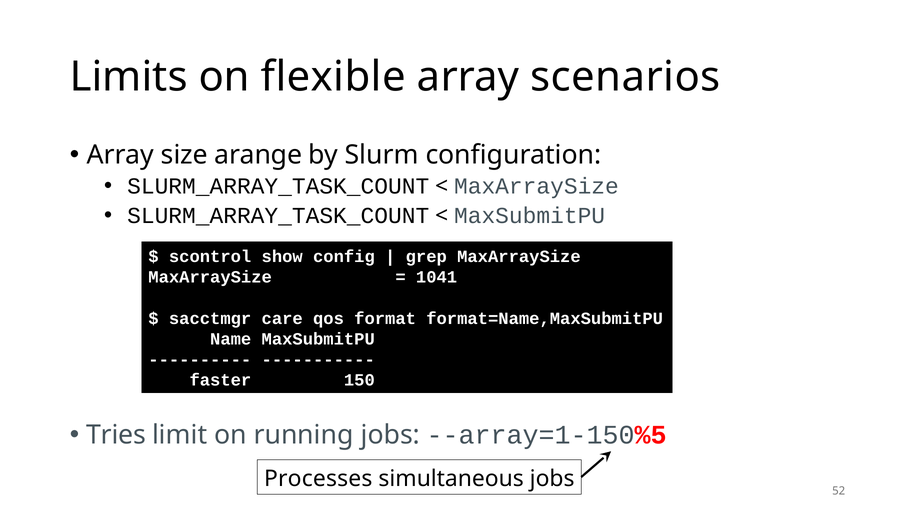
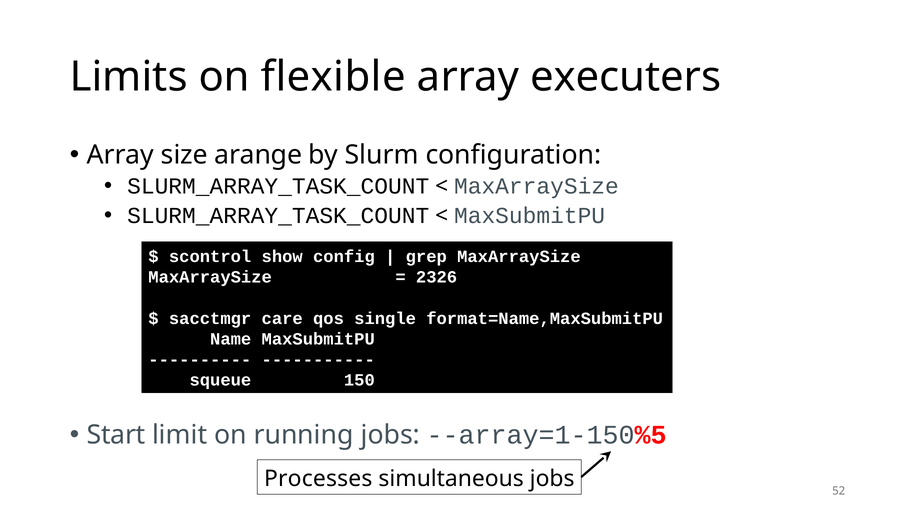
scenarios: scenarios -> executers
1041: 1041 -> 2326
format: format -> single
faster: faster -> squeue
Tries: Tries -> Start
